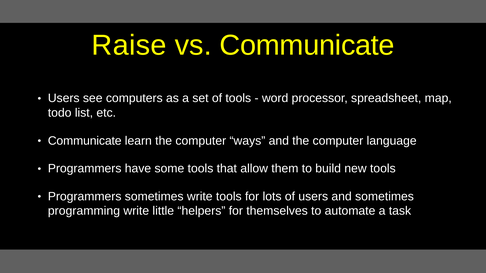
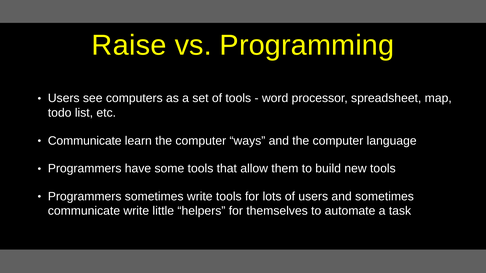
vs Communicate: Communicate -> Programming
programming at (84, 211): programming -> communicate
